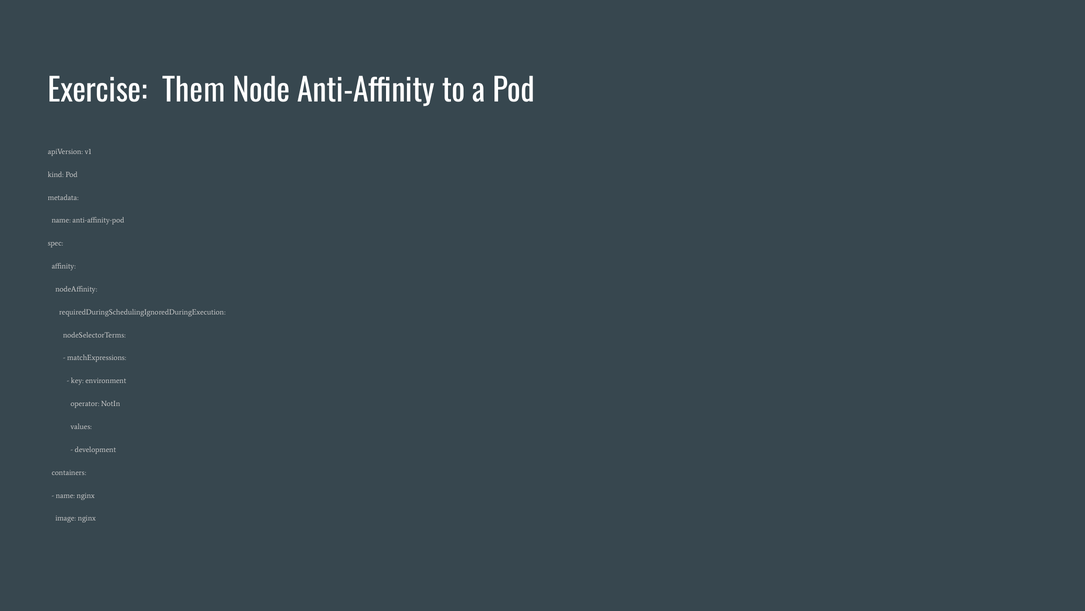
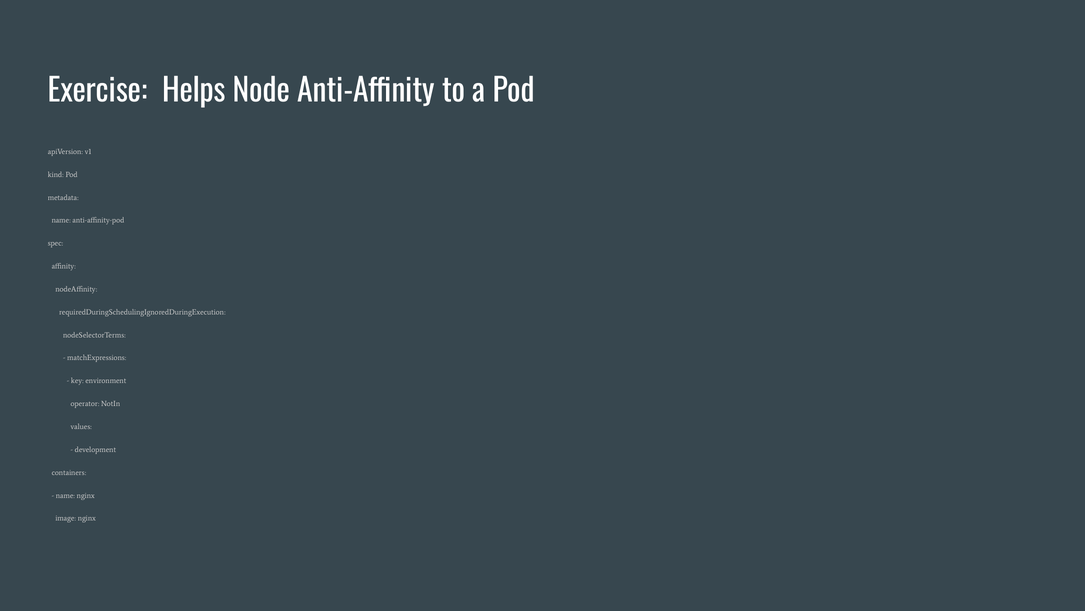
Them: Them -> Helps
